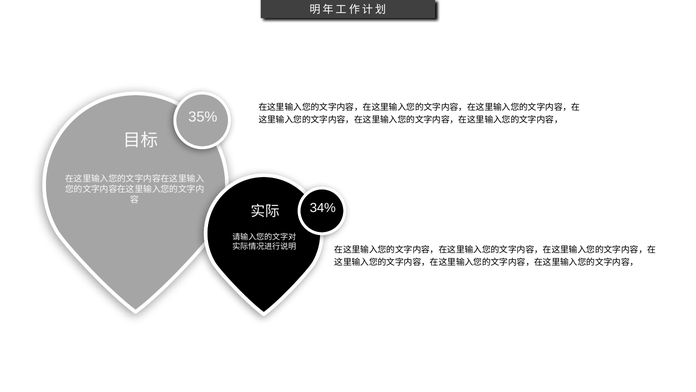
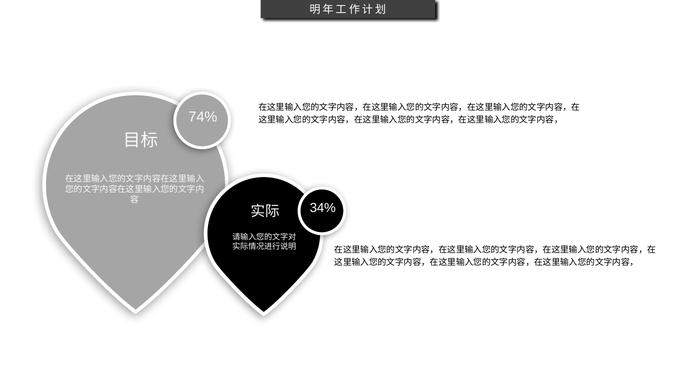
35%: 35% -> 74%
